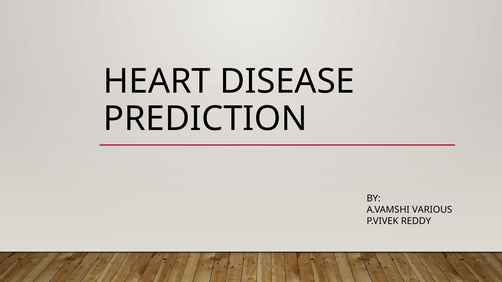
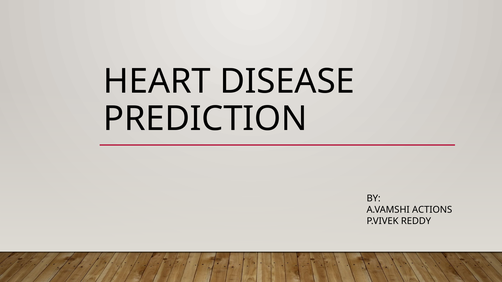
VARIOUS: VARIOUS -> ACTIONS
